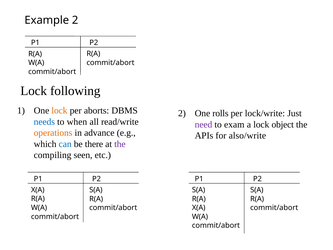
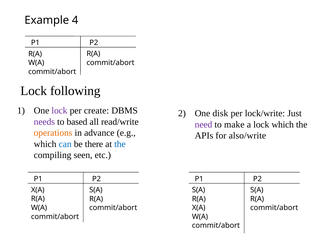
Example 2: 2 -> 4
lock at (59, 111) colour: orange -> purple
aborts: aborts -> create
rolls: rolls -> disk
needs colour: blue -> purple
when: when -> based
exam: exam -> make
lock object: object -> which
the at (120, 144) colour: purple -> blue
